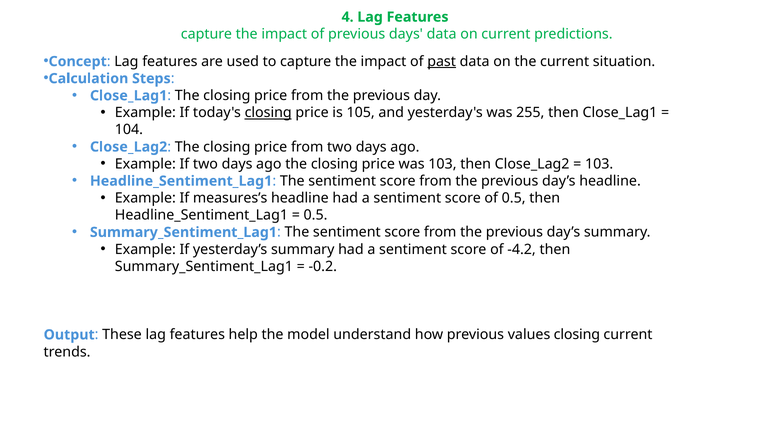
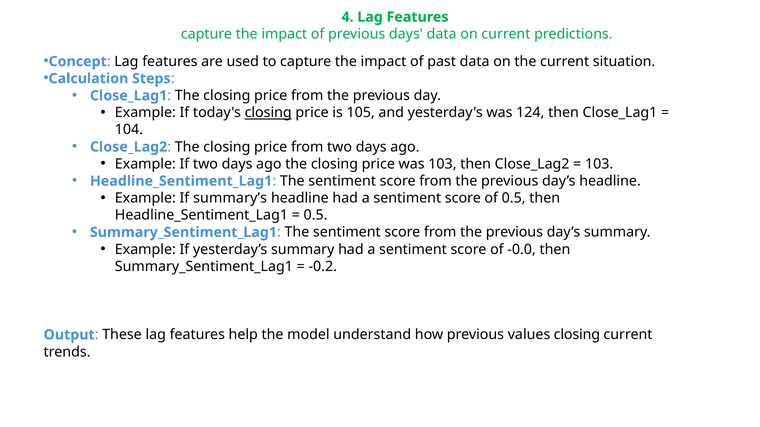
past underline: present -> none
255: 255 -> 124
measures’s: measures’s -> summary’s
-4.2: -4.2 -> -0.0
